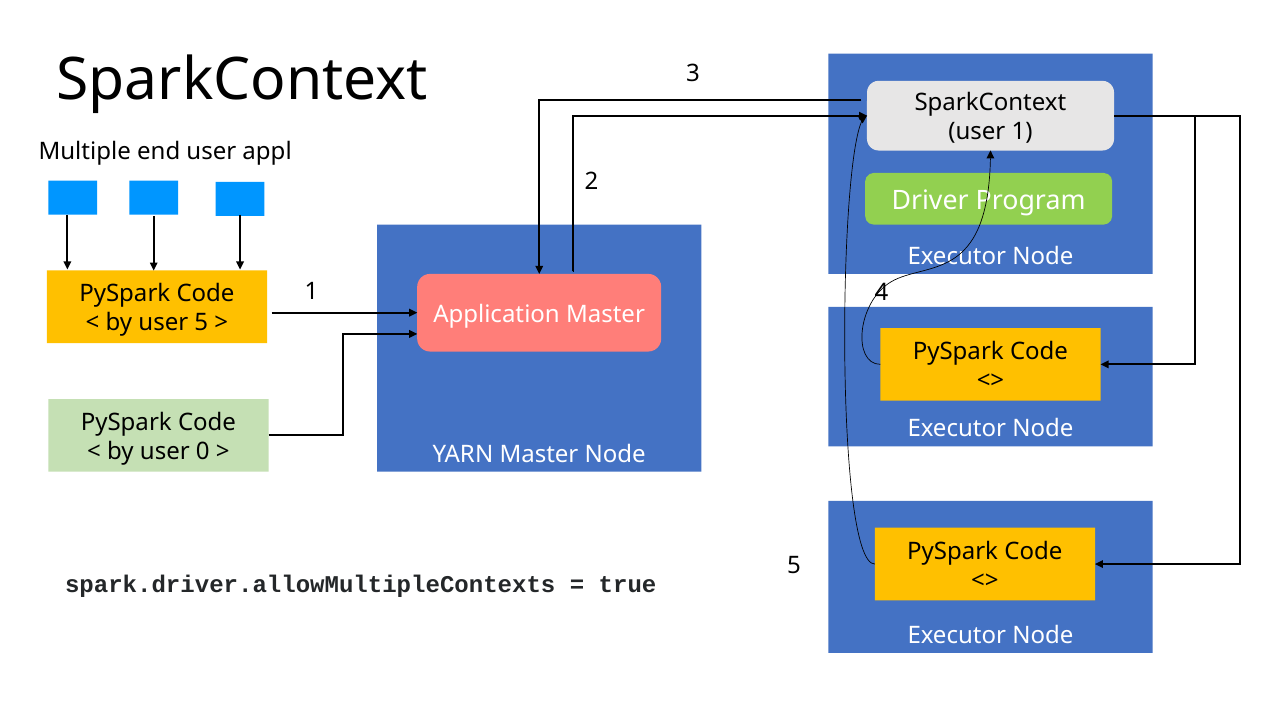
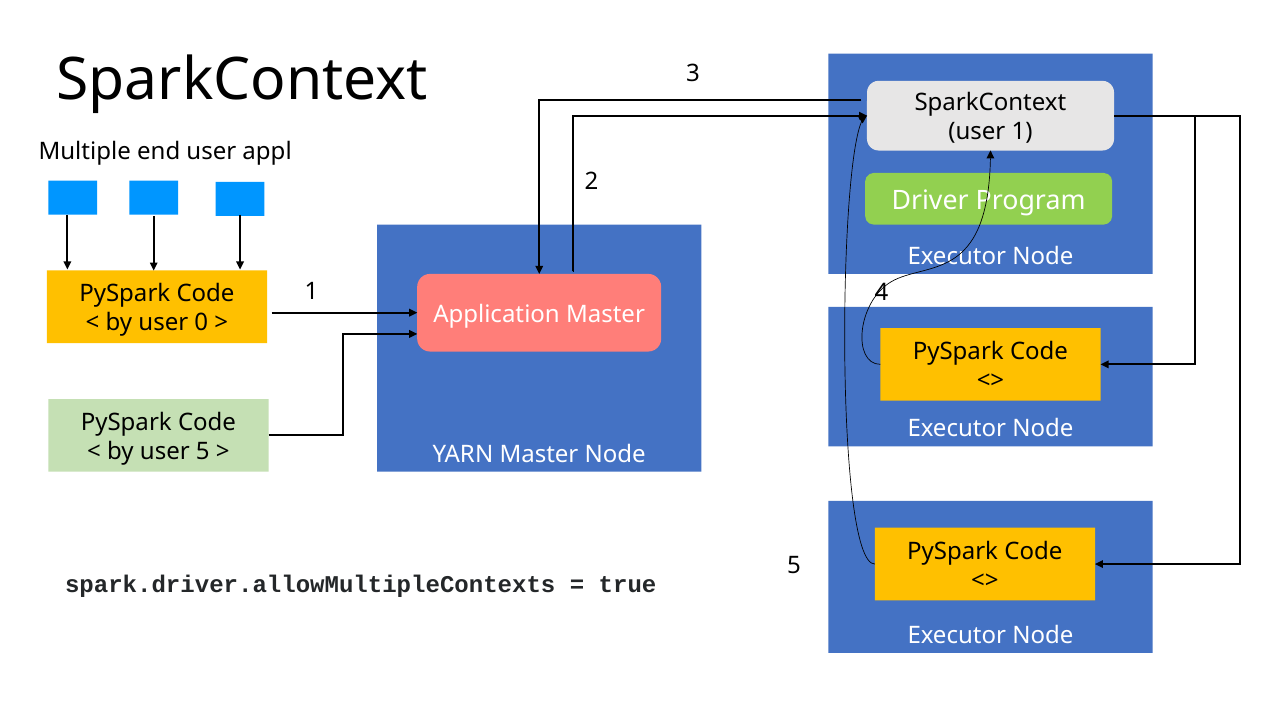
user 5: 5 -> 0
user 0: 0 -> 5
